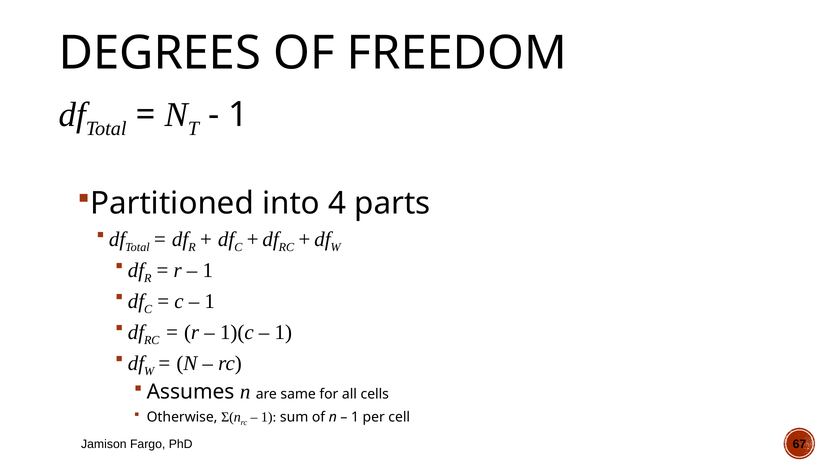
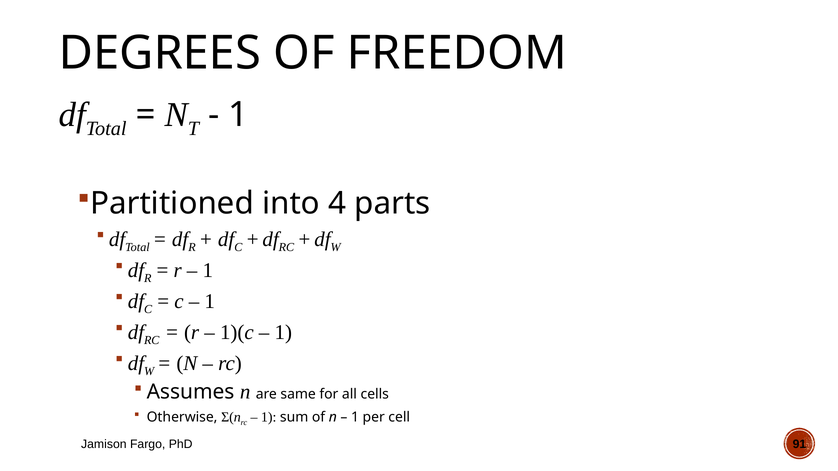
67: 67 -> 91
